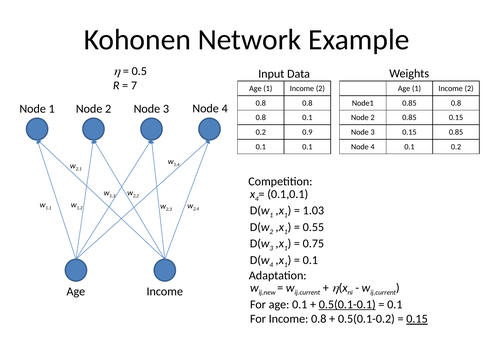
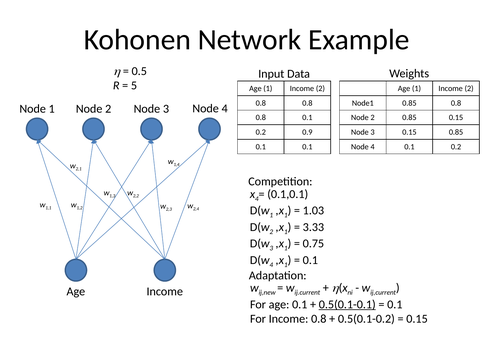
7: 7 -> 5
0.55: 0.55 -> 3.33
0.15 at (417, 319) underline: present -> none
